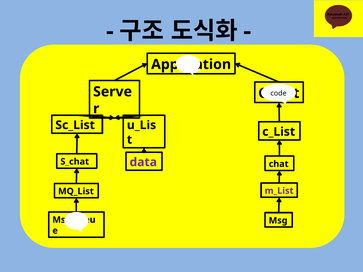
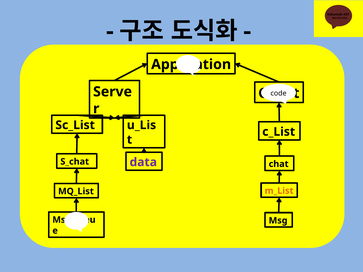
m_List colour: purple -> orange
